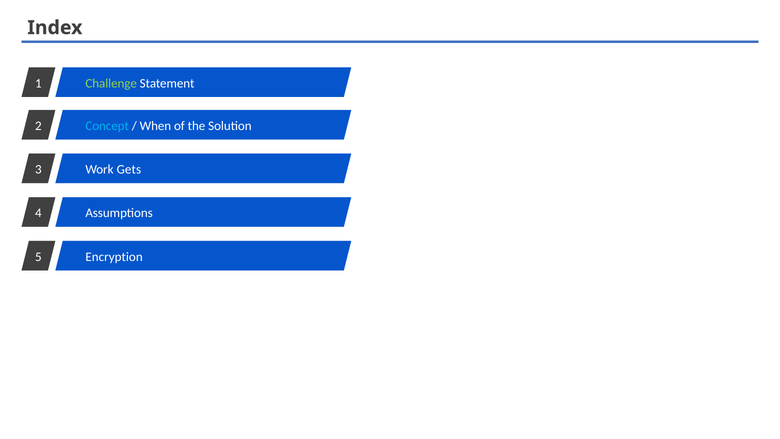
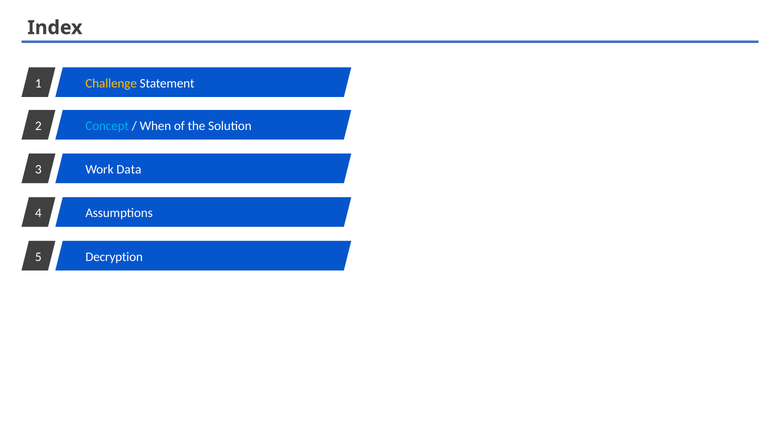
Challenge colour: light green -> yellow
Gets: Gets -> Data
Encryption: Encryption -> Decryption
